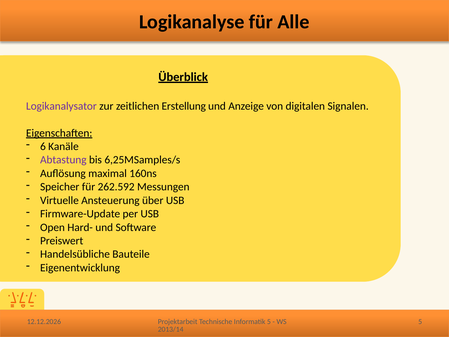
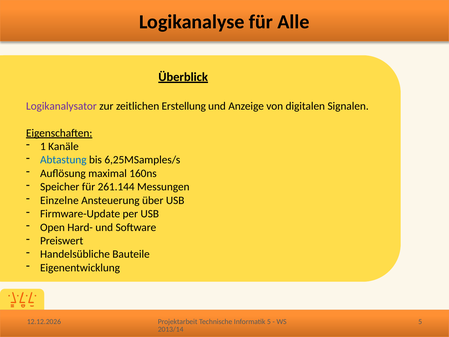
6: 6 -> 1
Abtastung colour: purple -> blue
262.592: 262.592 -> 261.144
Virtuelle: Virtuelle -> Einzelne
